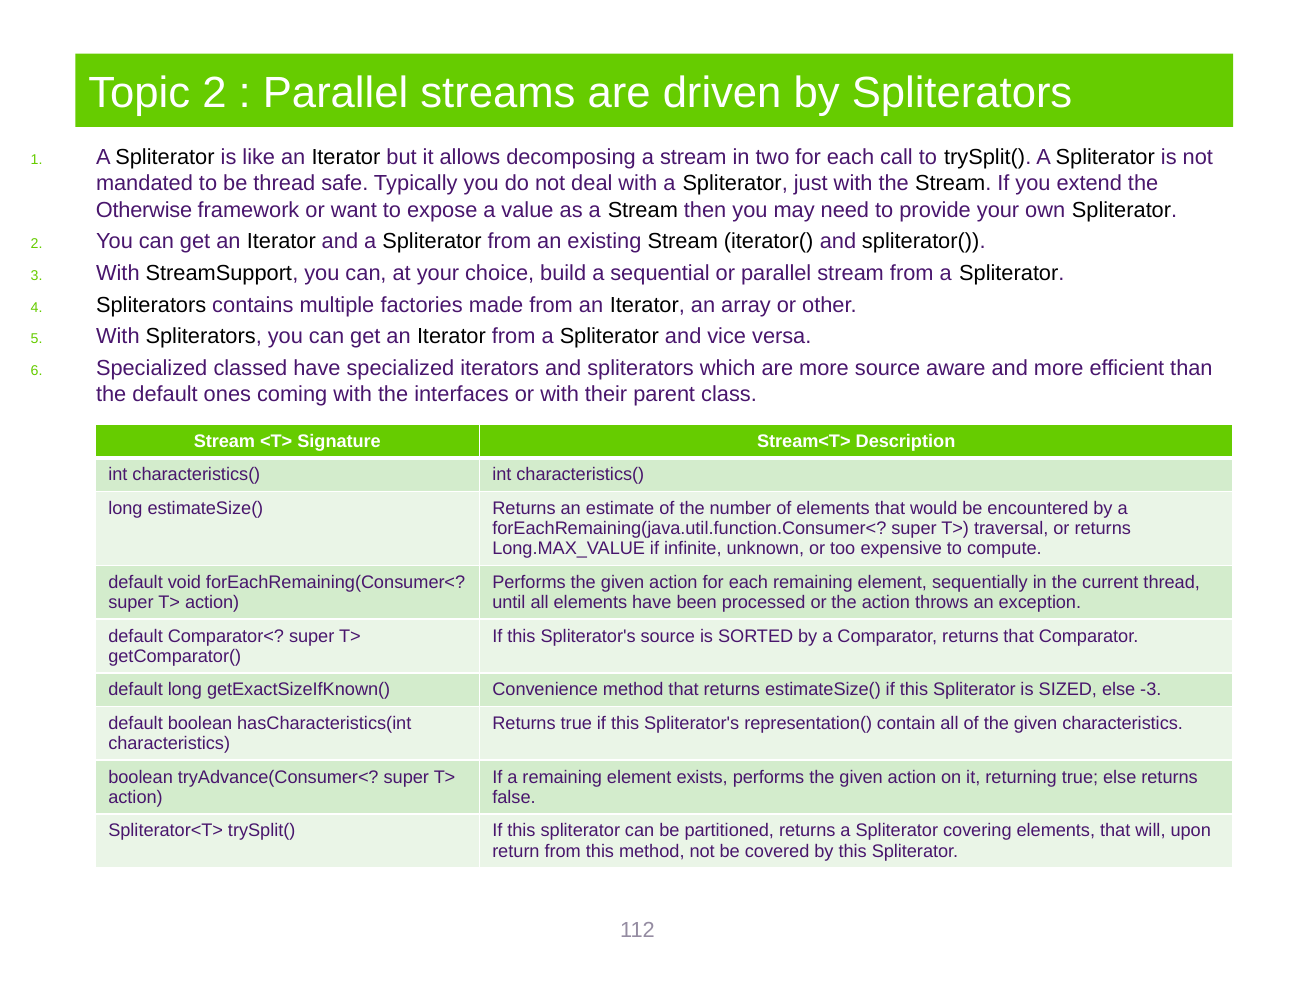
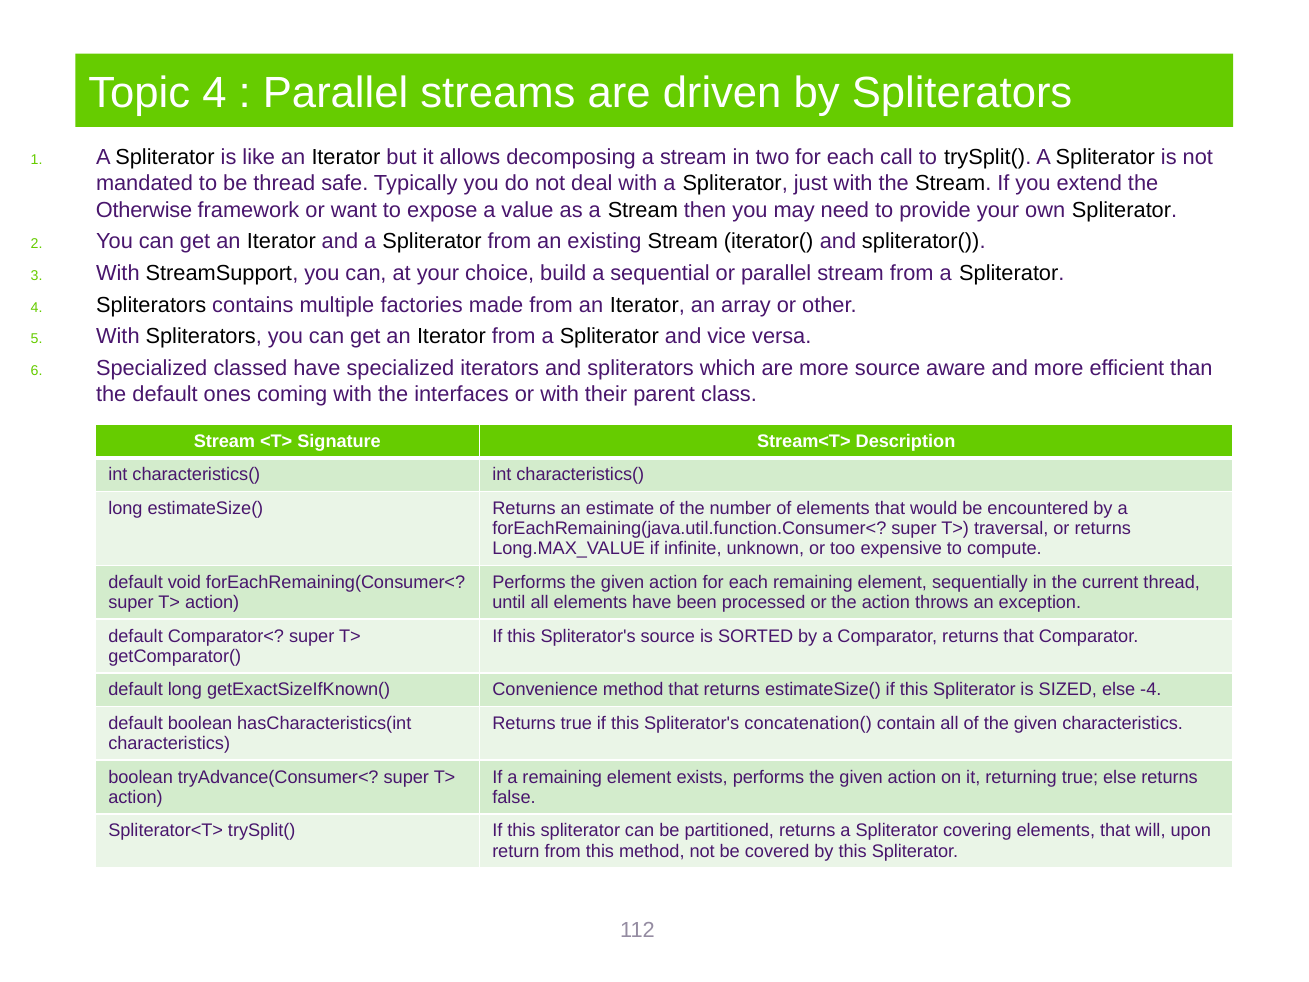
Topic 2: 2 -> 4
-3: -3 -> -4
representation(: representation( -> concatenation(
